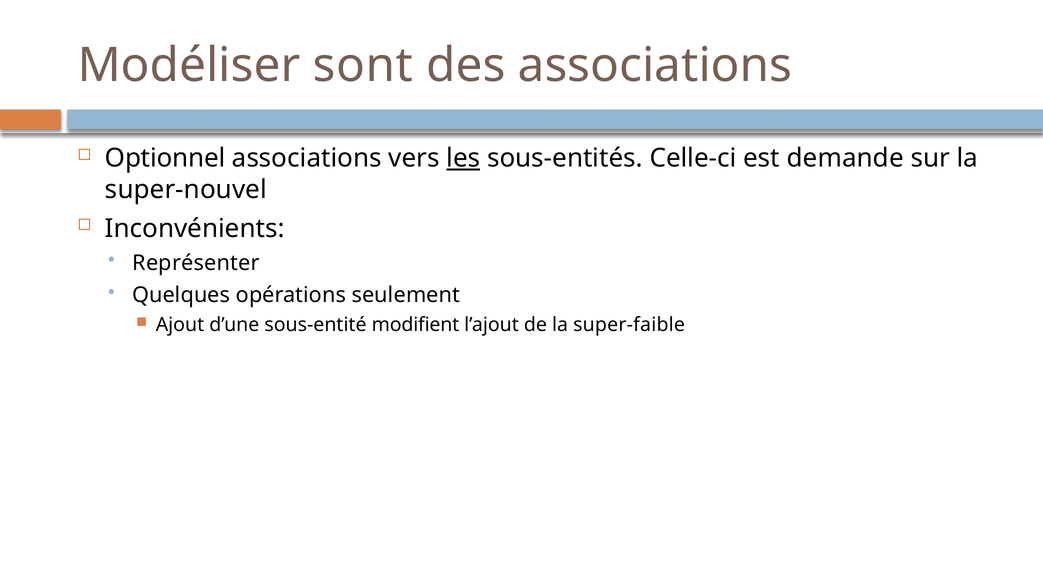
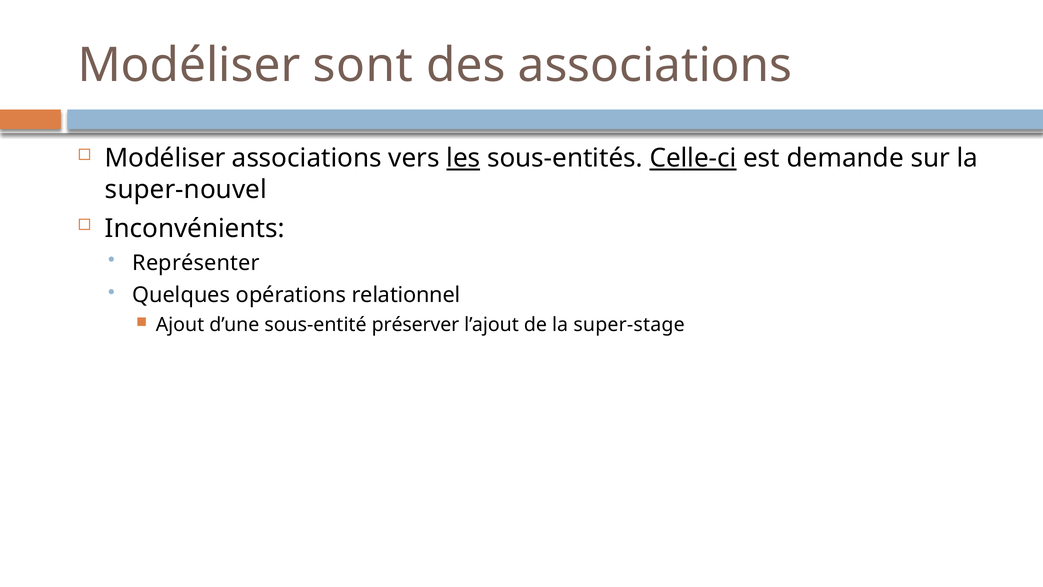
Optionnel at (165, 158): Optionnel -> Modéliser
Celle-ci underline: none -> present
seulement: seulement -> relationnel
modifient: modifient -> préserver
super-faible: super-faible -> super-stage
